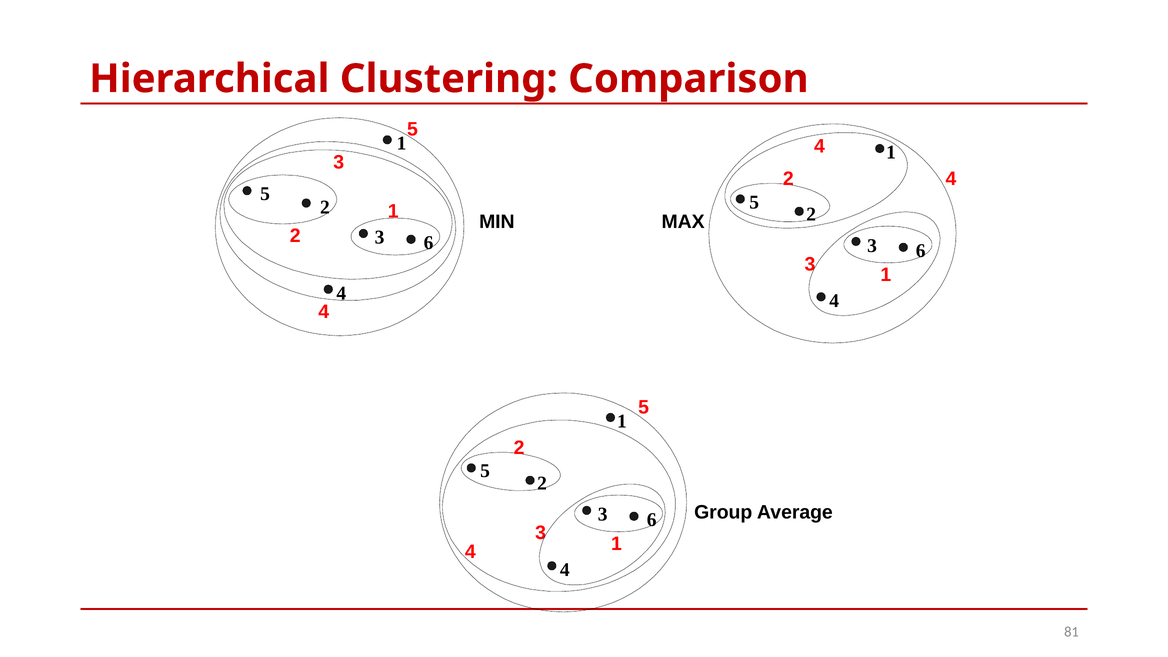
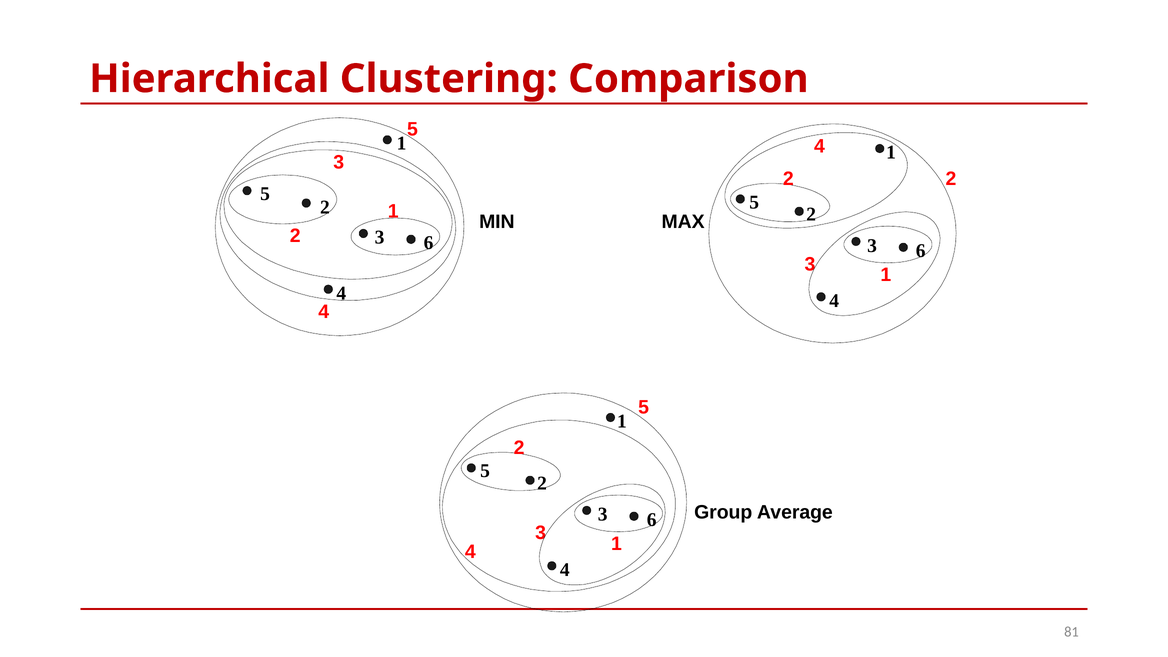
2 4: 4 -> 2
